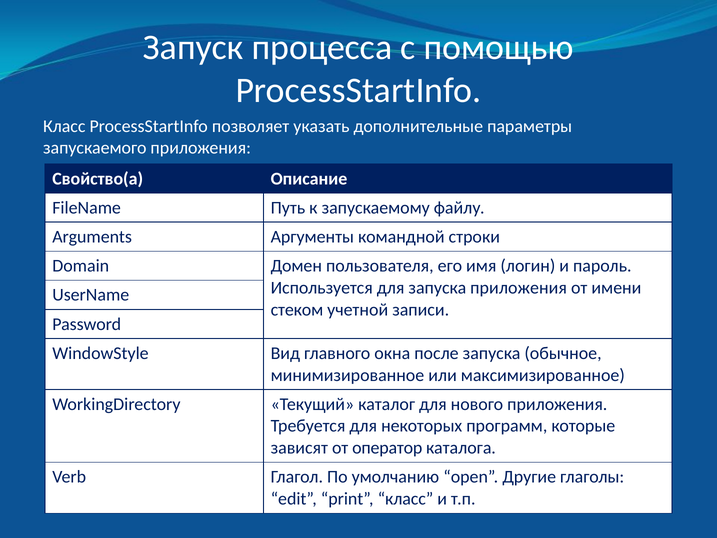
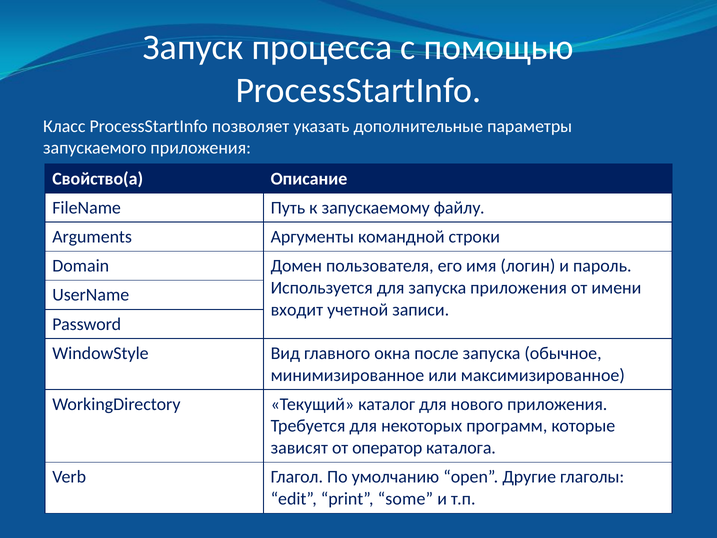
стеком: стеком -> входит
print класс: класс -> some
